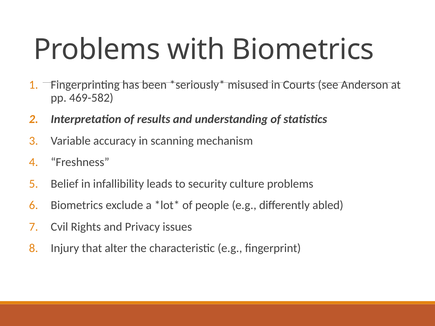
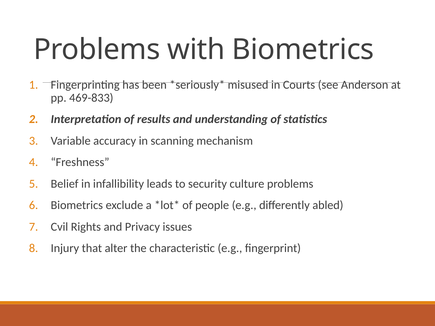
469-582: 469-582 -> 469-833
